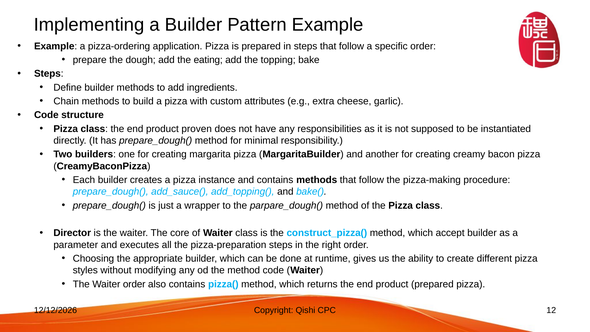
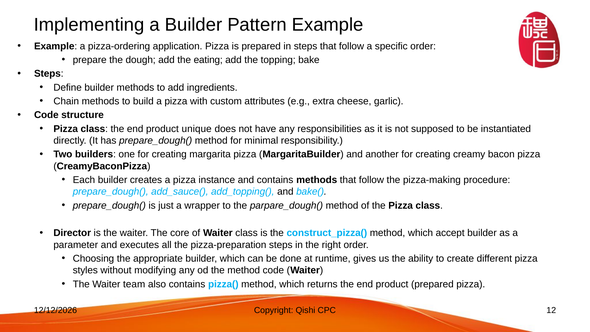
proven: proven -> unique
Waiter order: order -> team
